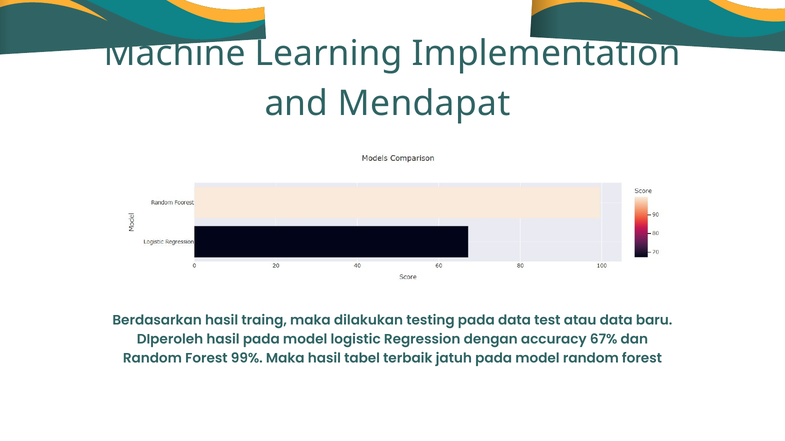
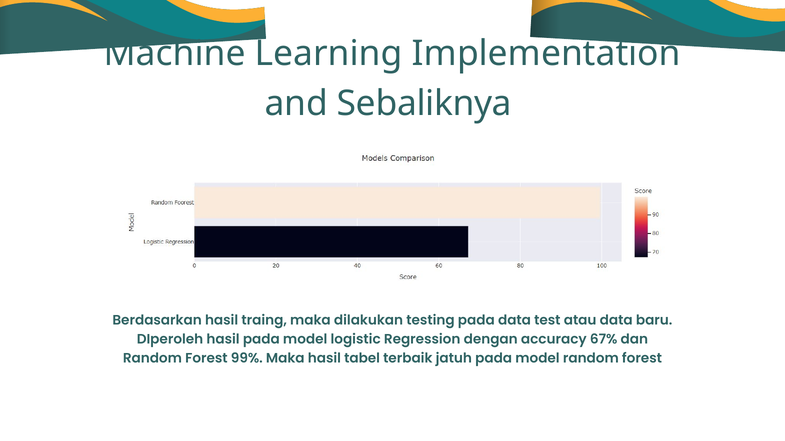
Mendapat: Mendapat -> Sebaliknya
